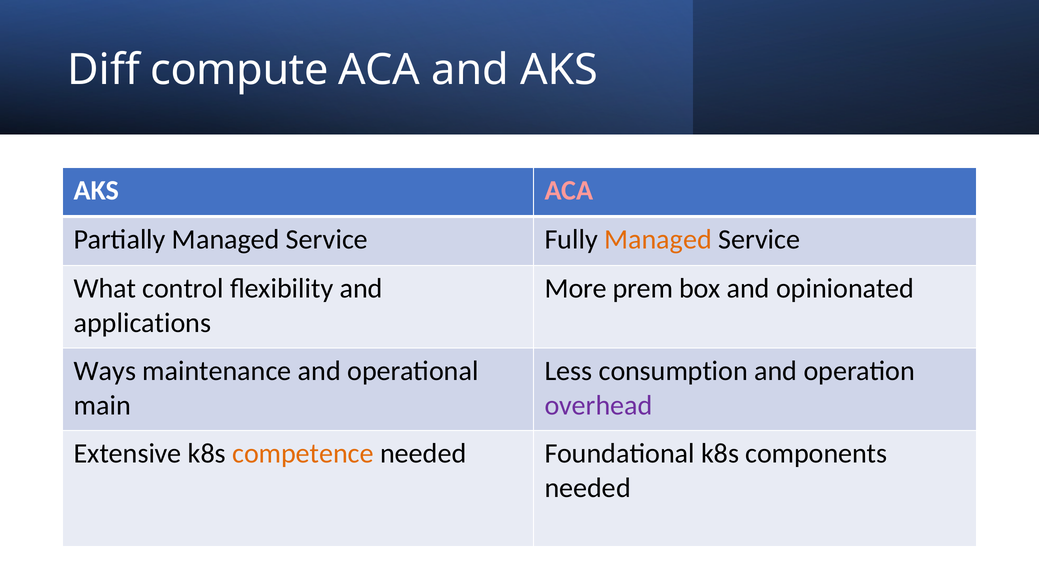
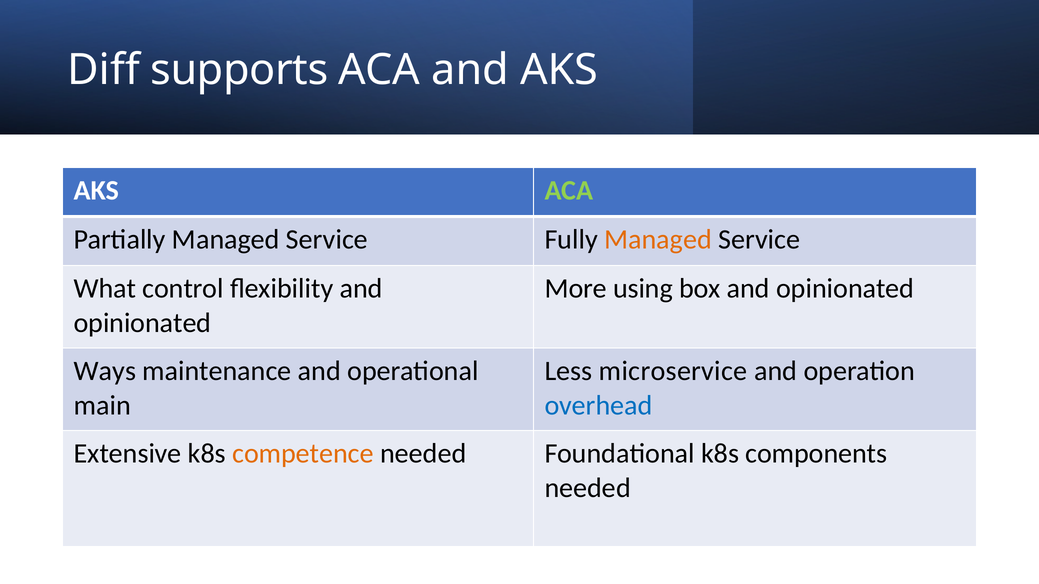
compute: compute -> supports
ACA at (569, 191) colour: pink -> light green
prem: prem -> using
applications at (142, 323): applications -> opinionated
consumption: consumption -> microservice
overhead colour: purple -> blue
